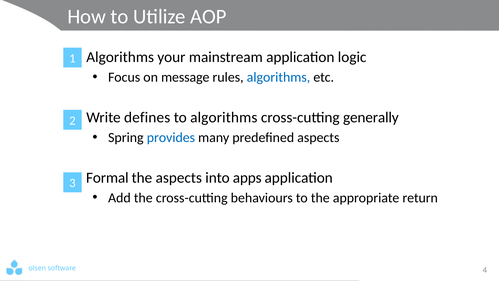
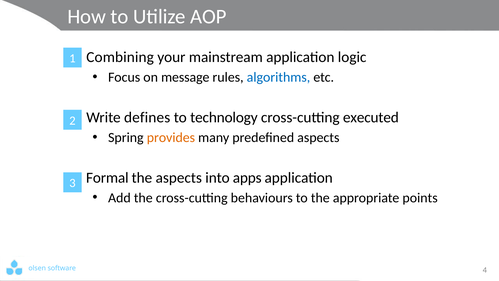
Algorithms at (120, 57): Algorithms -> Combining
to algorithms: algorithms -> technology
generally: generally -> executed
provides colour: blue -> orange
return: return -> points
